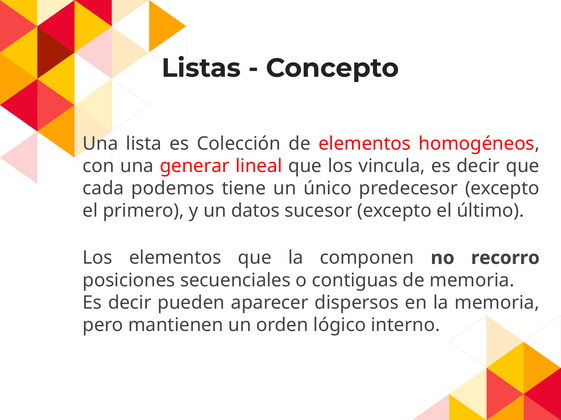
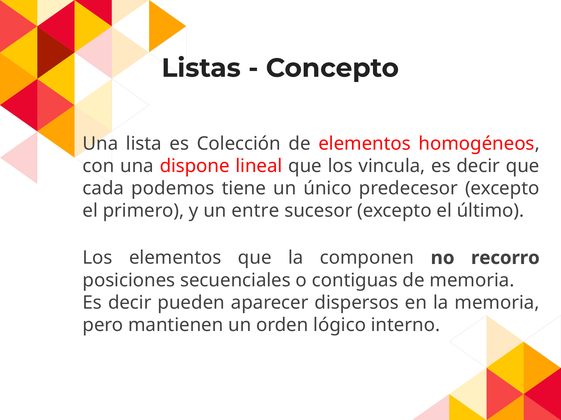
generar: generar -> dispone
datos: datos -> entre
